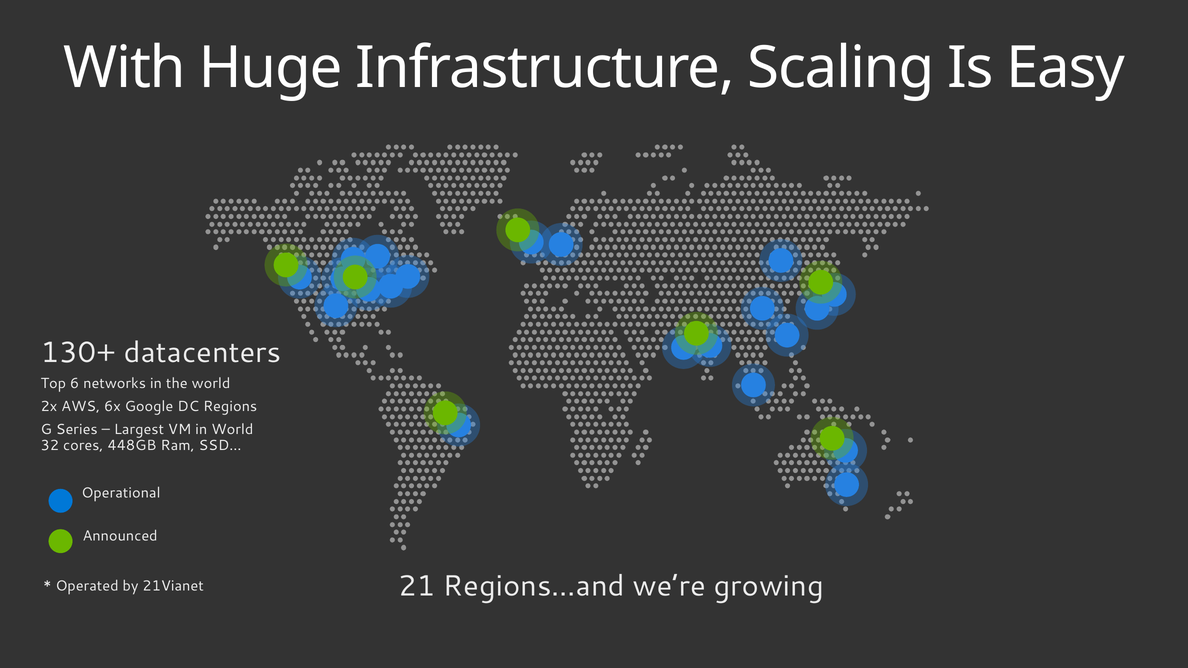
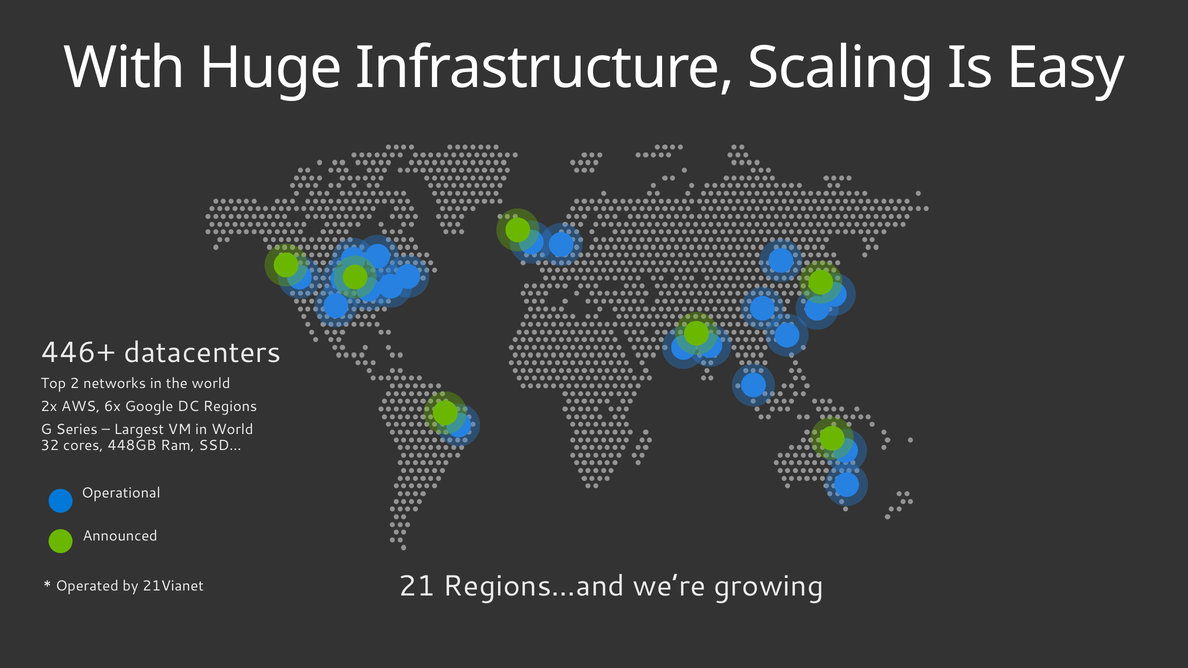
130+: 130+ -> 446+
6: 6 -> 2
